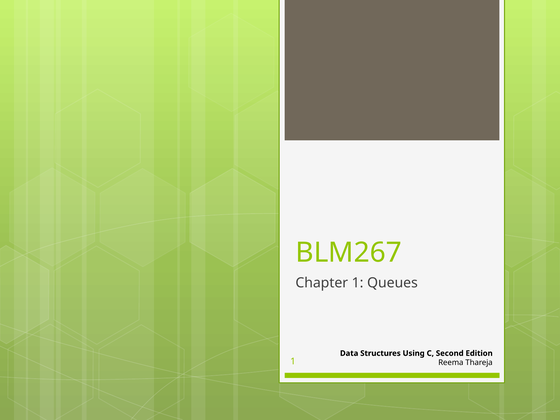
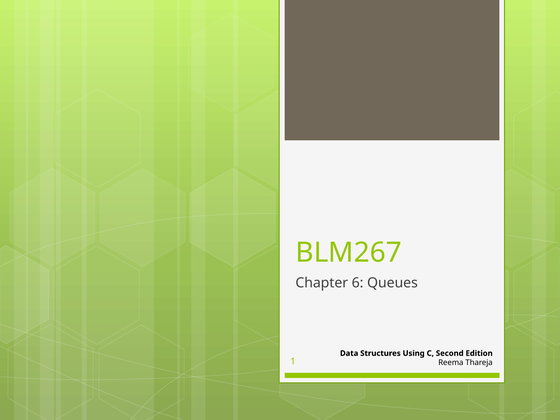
Chapter 1: 1 -> 6
